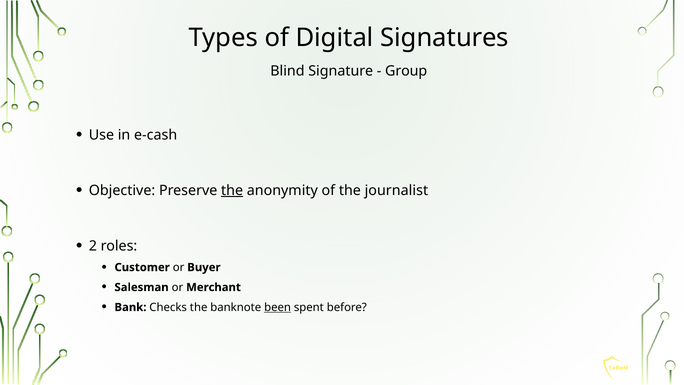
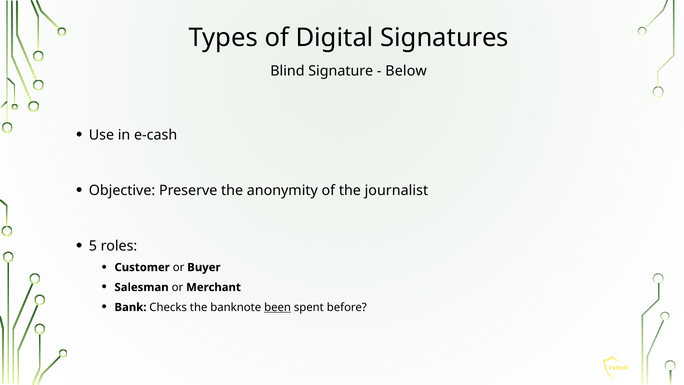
Group: Group -> Below
the at (232, 190) underline: present -> none
2: 2 -> 5
